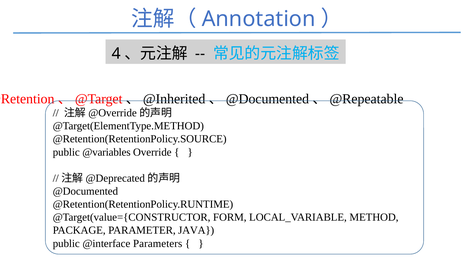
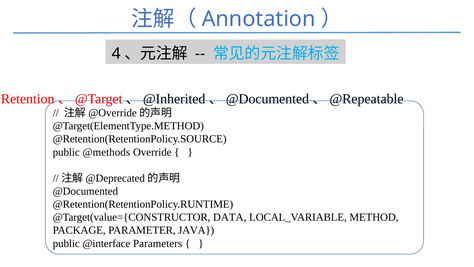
@variables: @variables -> @methods
FORM: FORM -> DATA
